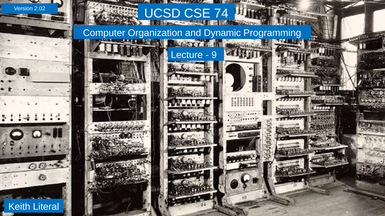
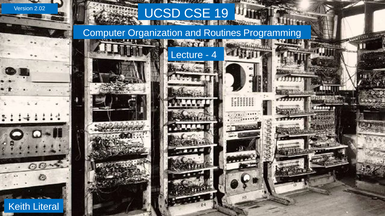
74: 74 -> 19
Dynamic: Dynamic -> Routines
9: 9 -> 4
